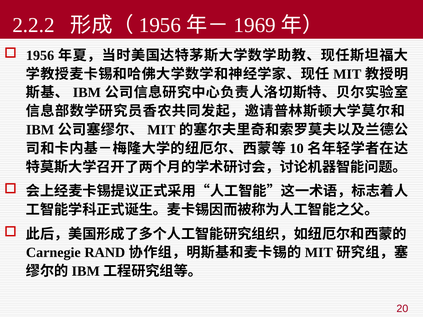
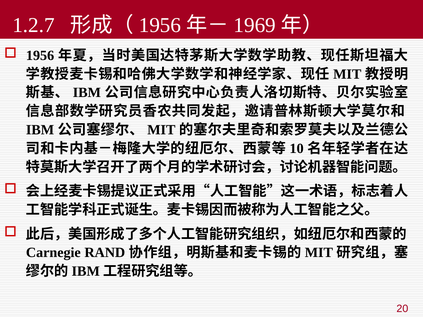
2.2.2: 2.2.2 -> 1.2.7
